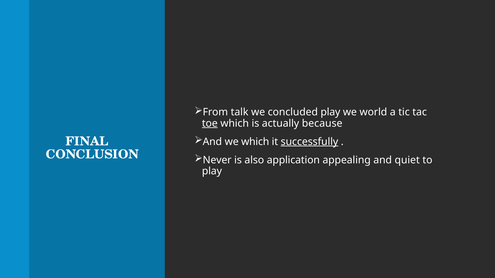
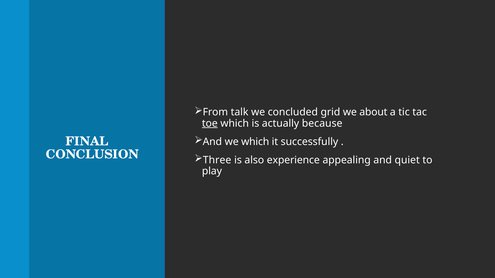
concluded play: play -> grid
world: world -> about
successfully underline: present -> none
Never: Never -> Three
application: application -> experience
